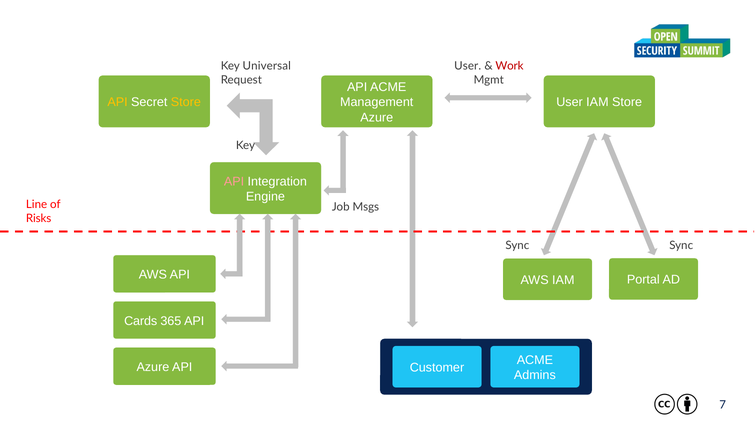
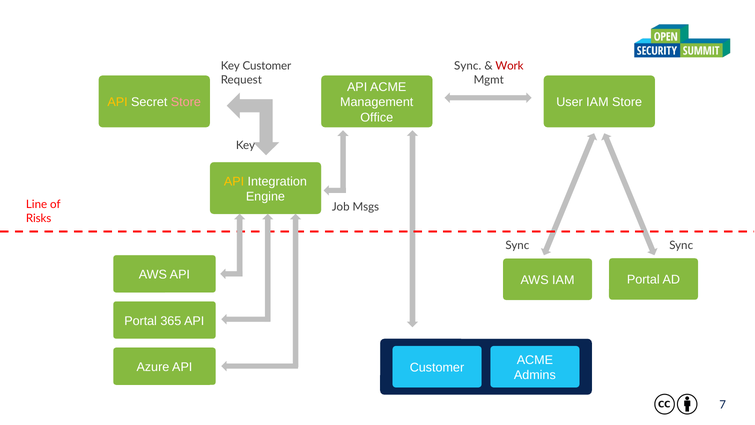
User at (468, 66): User -> Sync
Key Universal: Universal -> Customer
Store at (186, 102) colour: yellow -> pink
Azure at (377, 117): Azure -> Office
API at (234, 181) colour: pink -> yellow
Cards at (141, 321): Cards -> Portal
